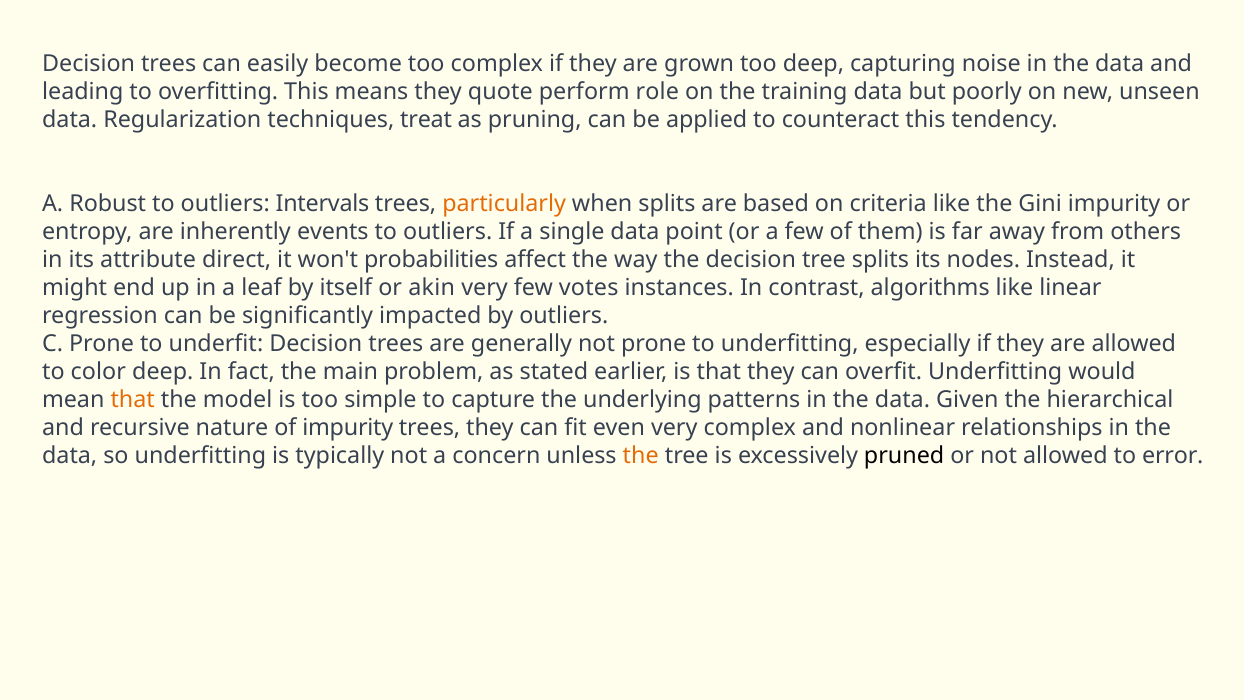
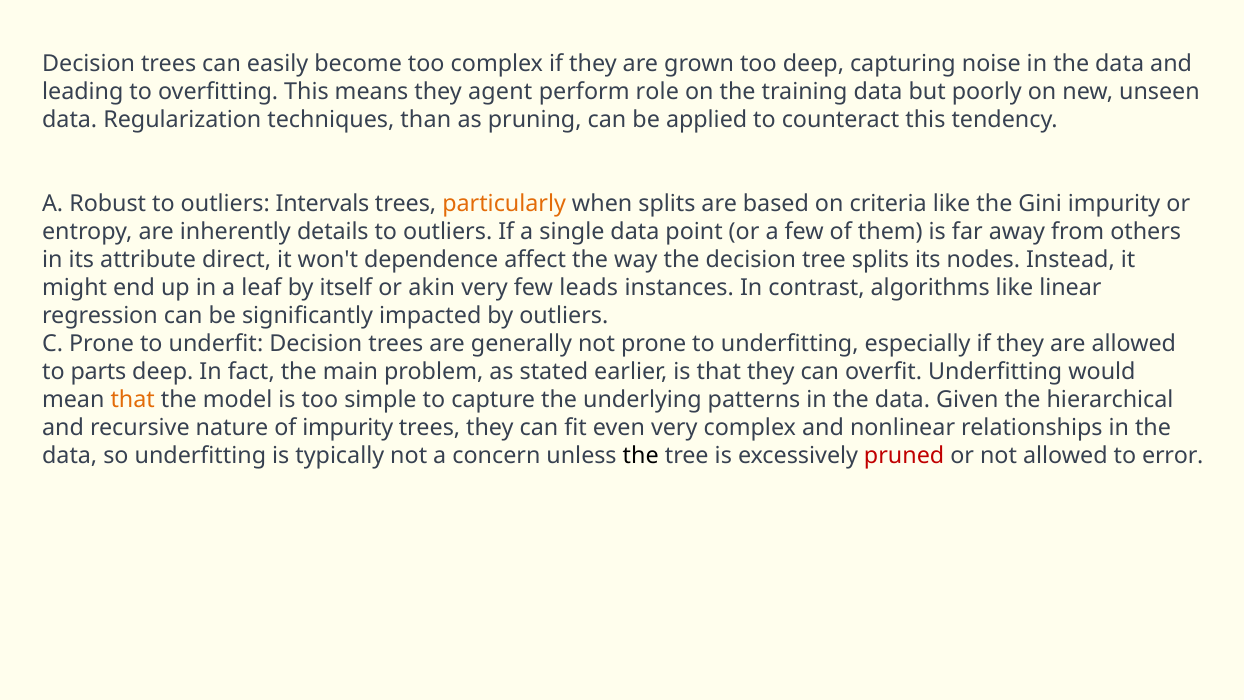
quote: quote -> agent
treat: treat -> than
events: events -> details
probabilities: probabilities -> dependence
votes: votes -> leads
color: color -> parts
the at (641, 456) colour: orange -> black
pruned colour: black -> red
